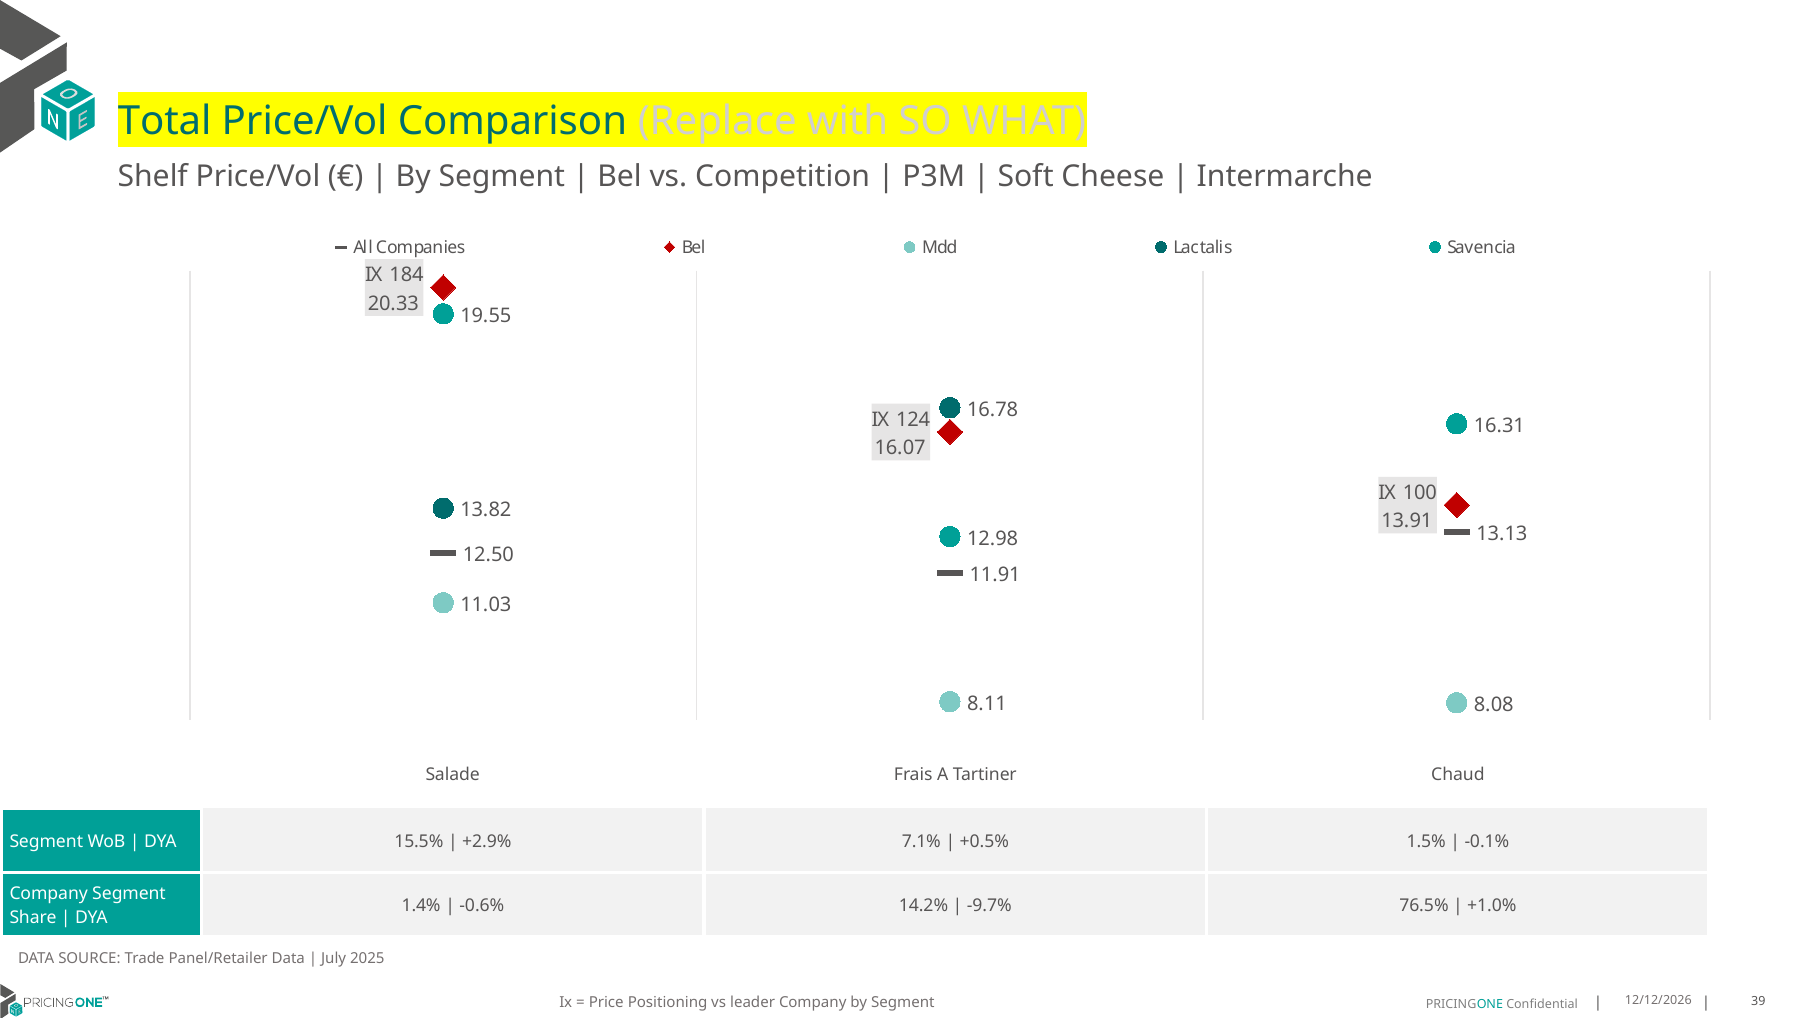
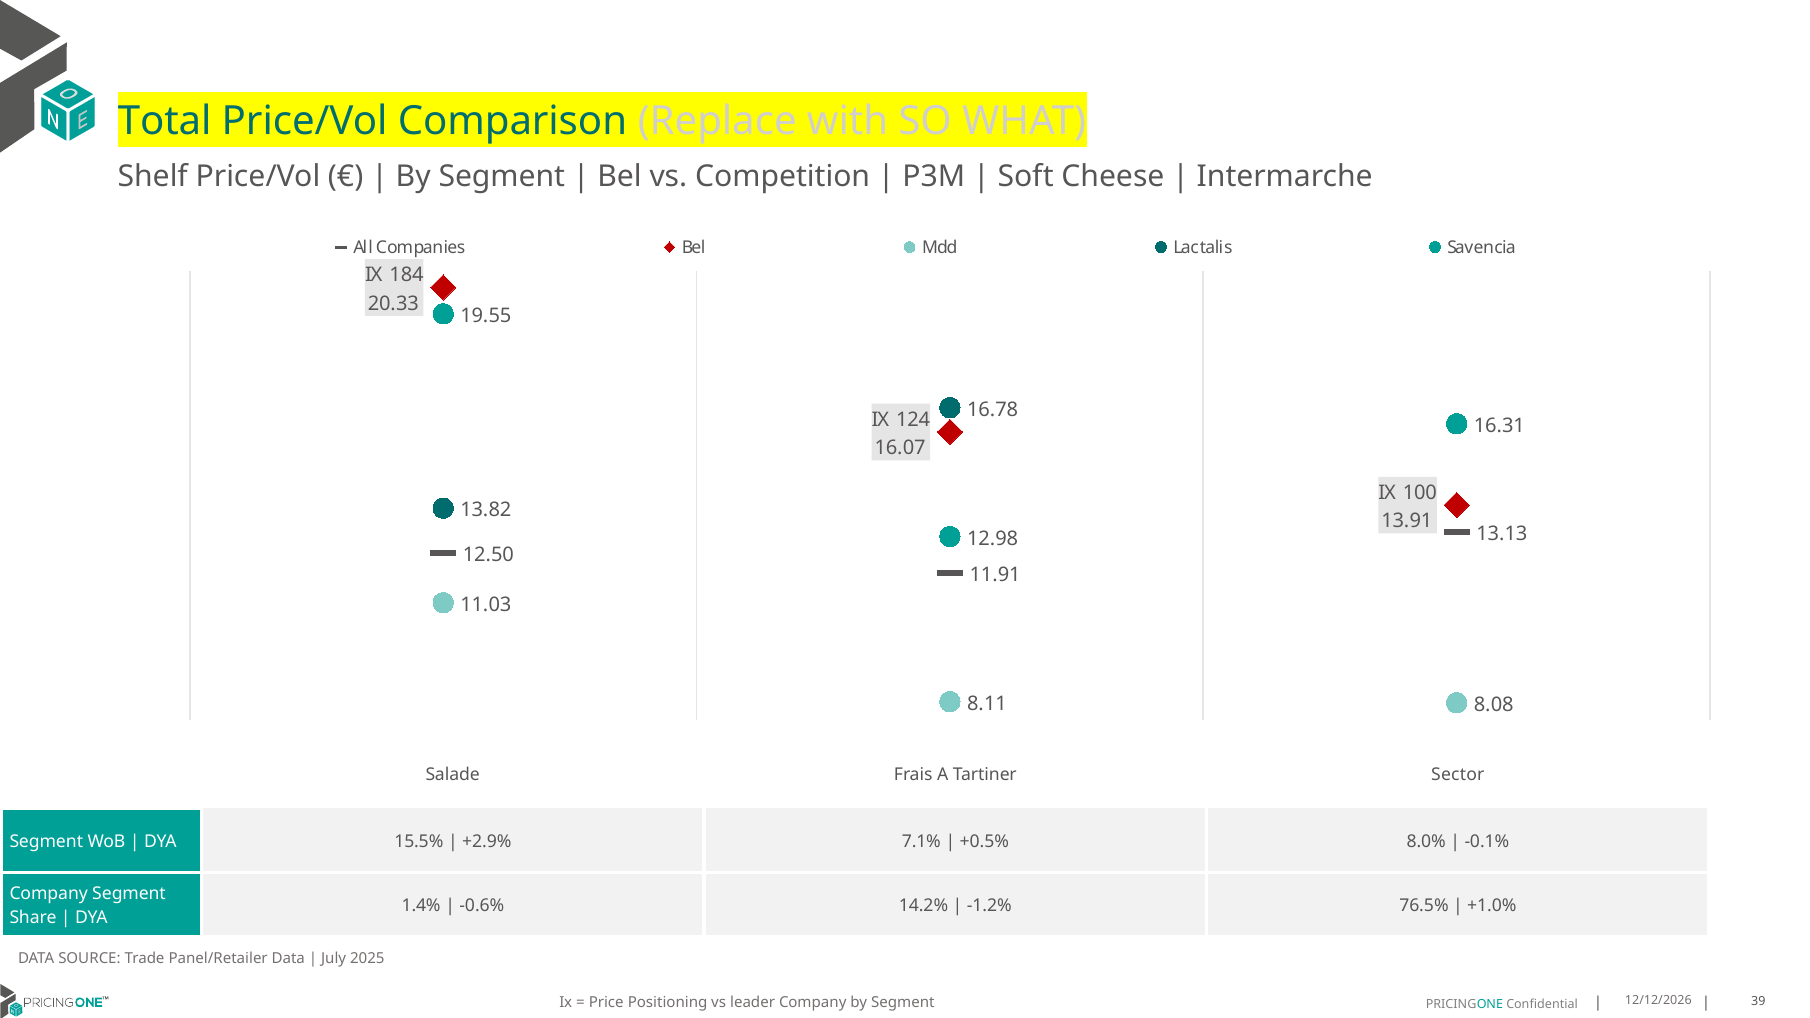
Chaud: Chaud -> Sector
1.5%: 1.5% -> 8.0%
-9.7%: -9.7% -> -1.2%
